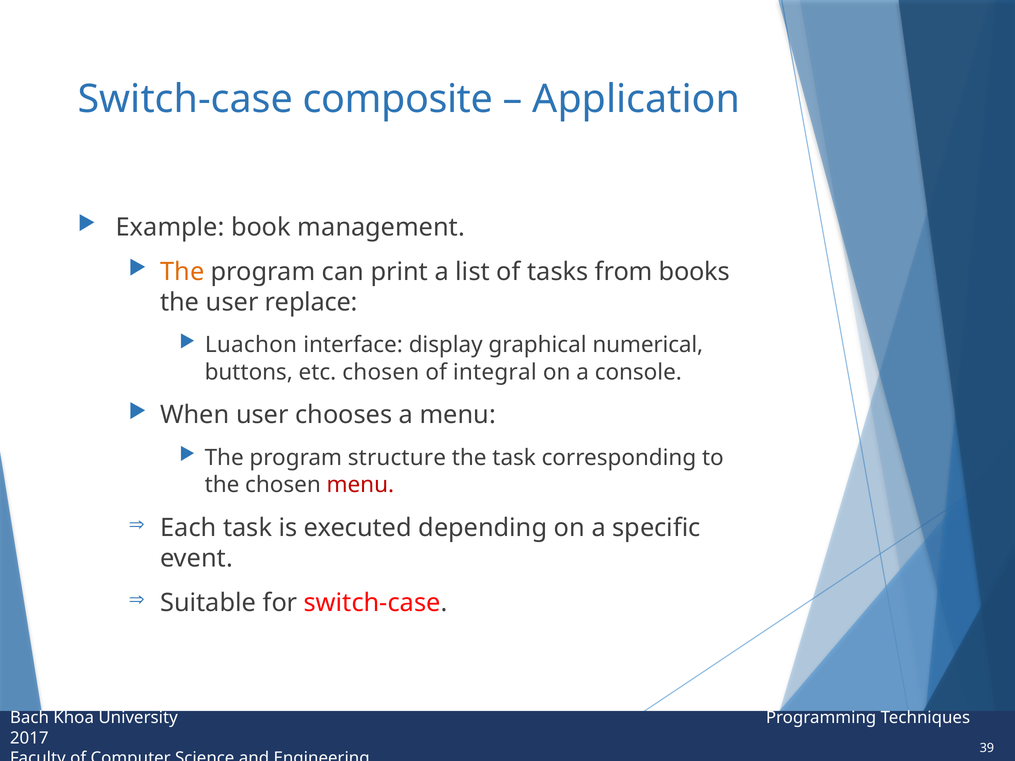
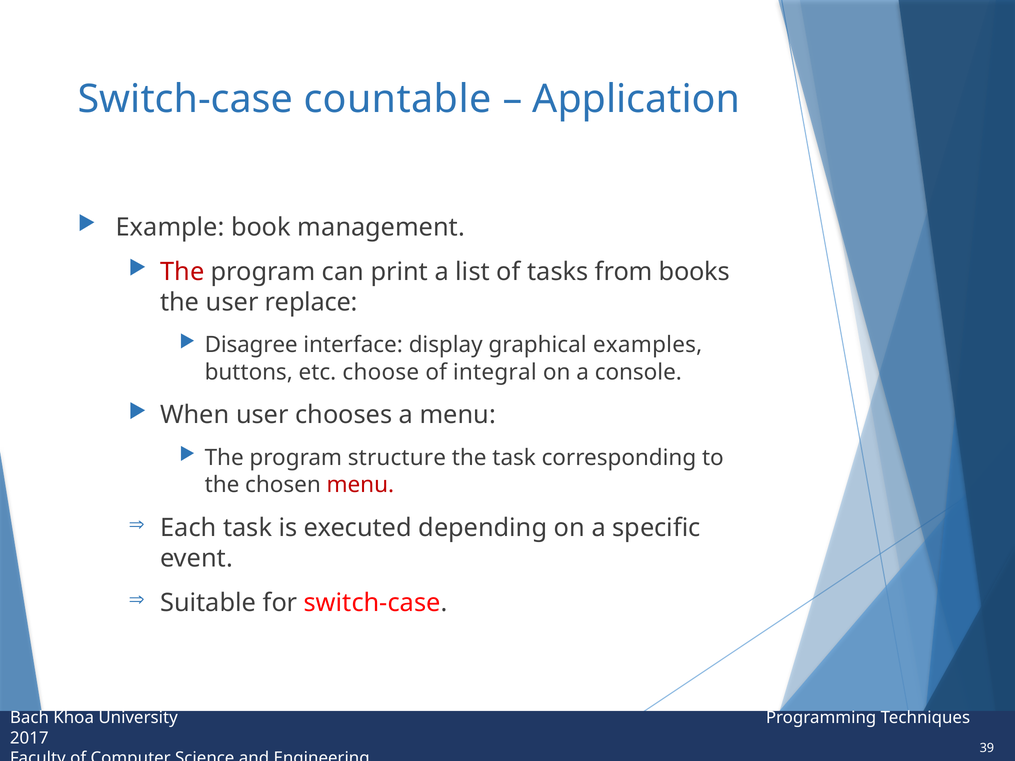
composite: composite -> countable
The at (182, 272) colour: orange -> red
Luachon: Luachon -> Disagree
numerical: numerical -> examples
etc chosen: chosen -> choose
